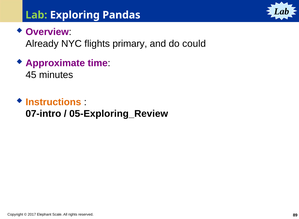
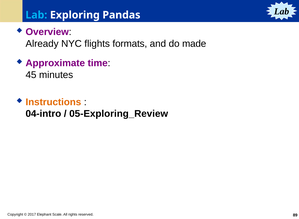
Lab at (36, 15) colour: light green -> light blue
primary: primary -> formats
could: could -> made
07-intro: 07-intro -> 04-intro
